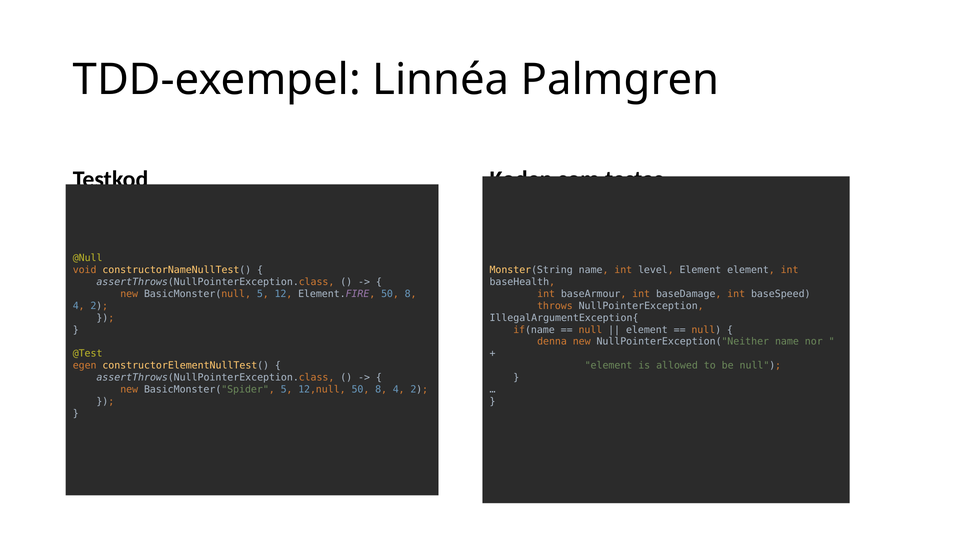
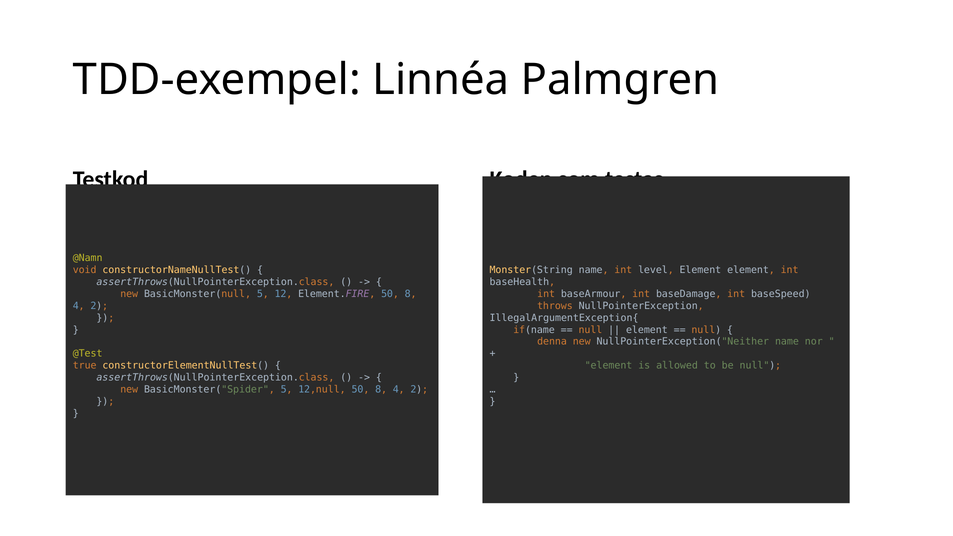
@Null: @Null -> @Namn
egen: egen -> true
